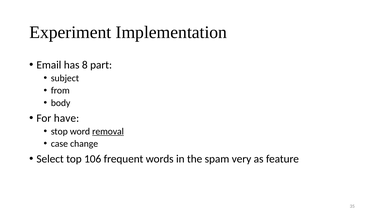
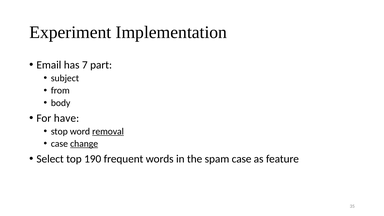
8: 8 -> 7
change underline: none -> present
106: 106 -> 190
spam very: very -> case
